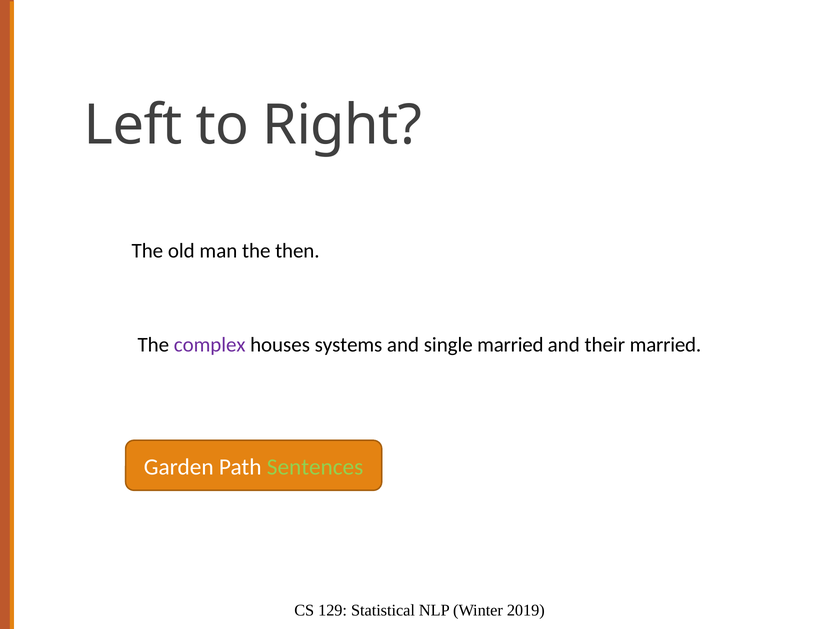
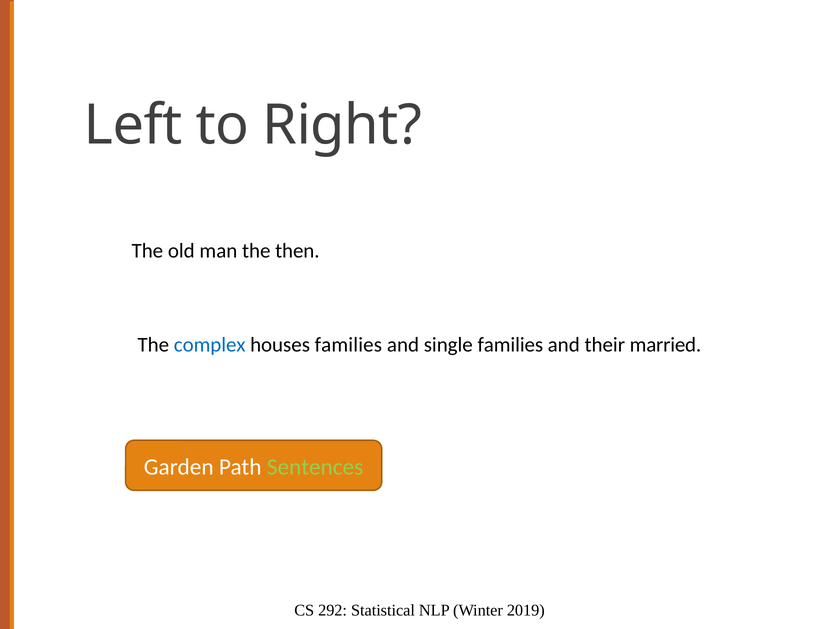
complex colour: purple -> blue
houses systems: systems -> families
single married: married -> families
129: 129 -> 292
